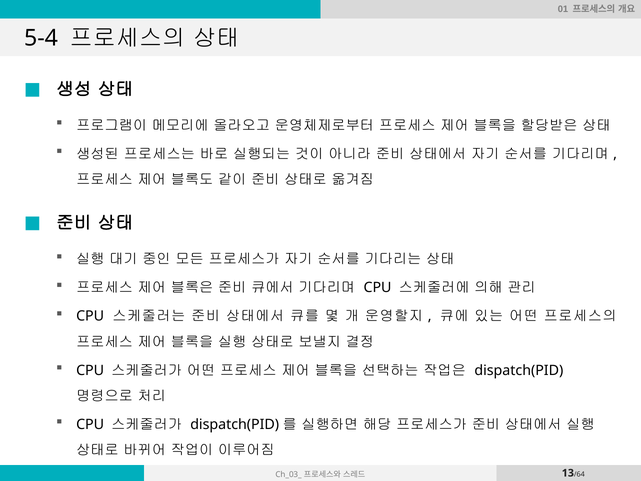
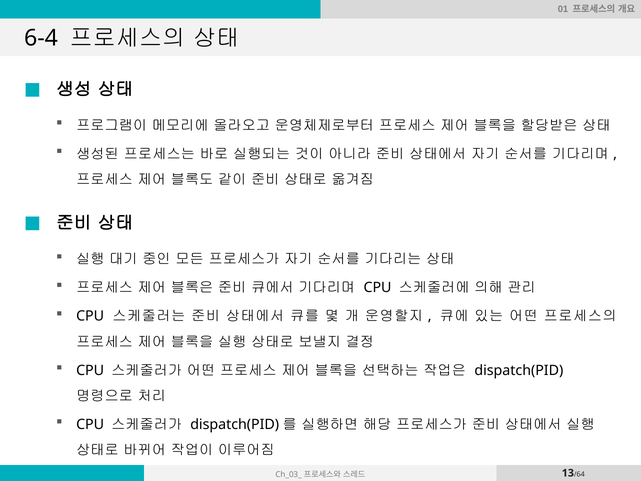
5-4: 5-4 -> 6-4
